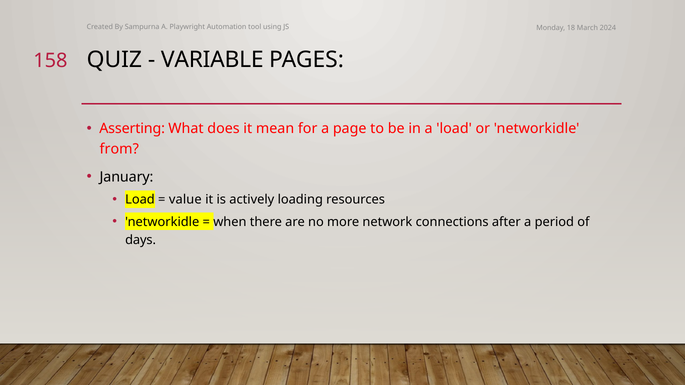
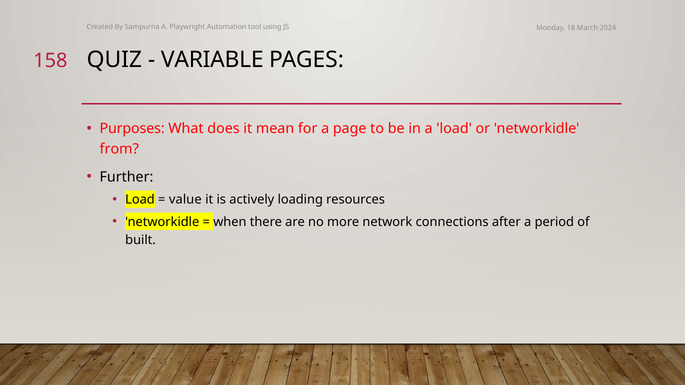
Asserting: Asserting -> Purposes
January: January -> Further
days: days -> built
